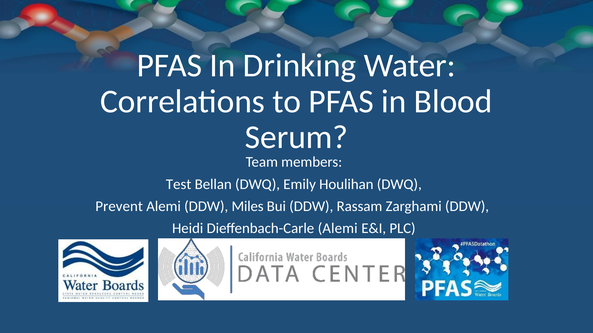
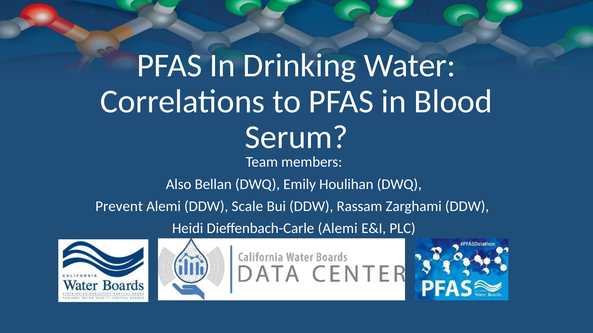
Test: Test -> Also
Miles: Miles -> Scale
